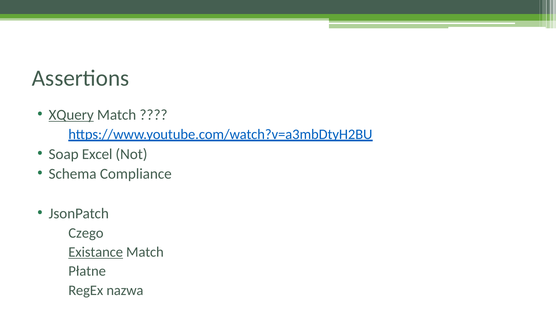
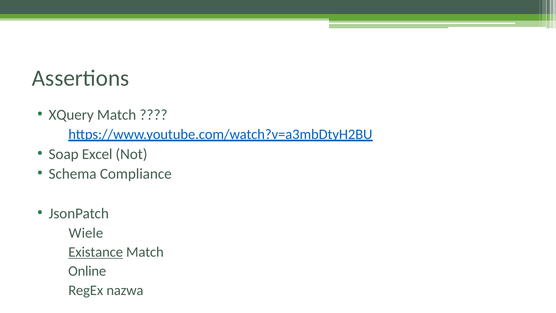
XQuery underline: present -> none
Czego: Czego -> Wiele
Płatne: Płatne -> Online
